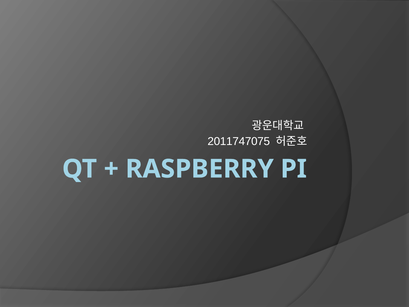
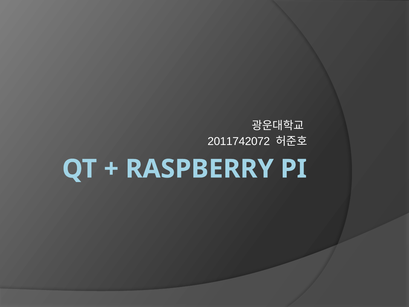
2011747075: 2011747075 -> 2011742072
